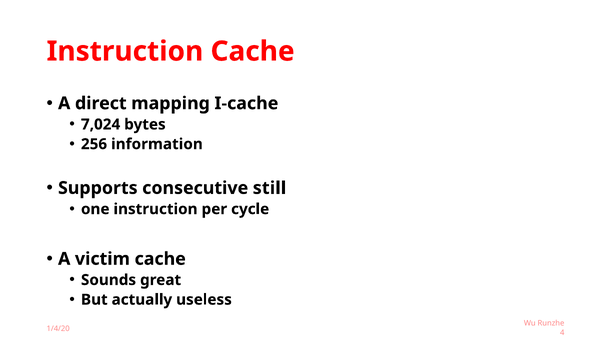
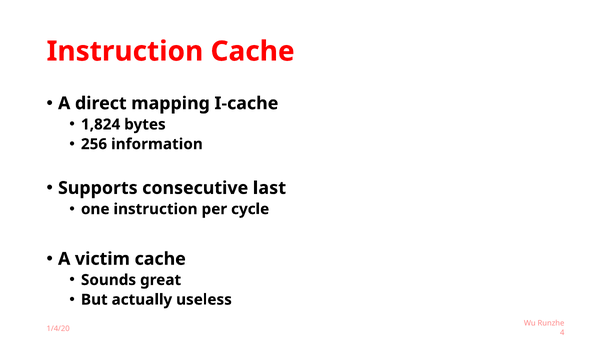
7,024: 7,024 -> 1,824
still: still -> last
